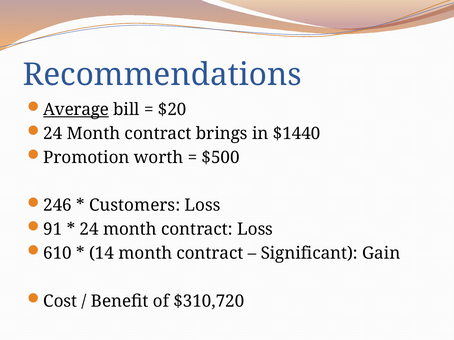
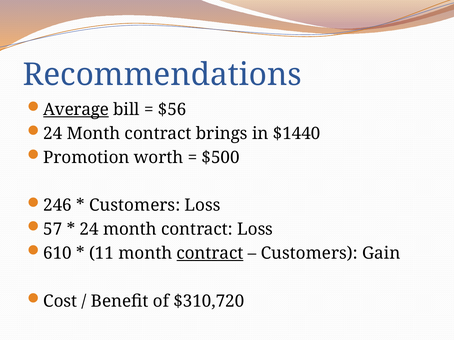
$20: $20 -> $56
91: 91 -> 57
14: 14 -> 11
contract at (210, 254) underline: none -> present
Significant at (309, 254): Significant -> Customers
